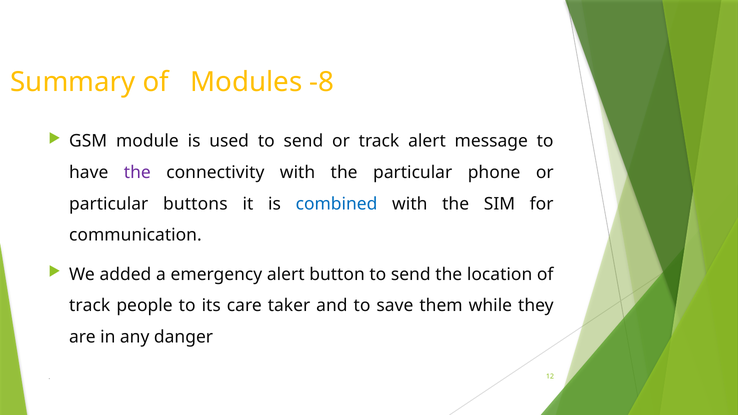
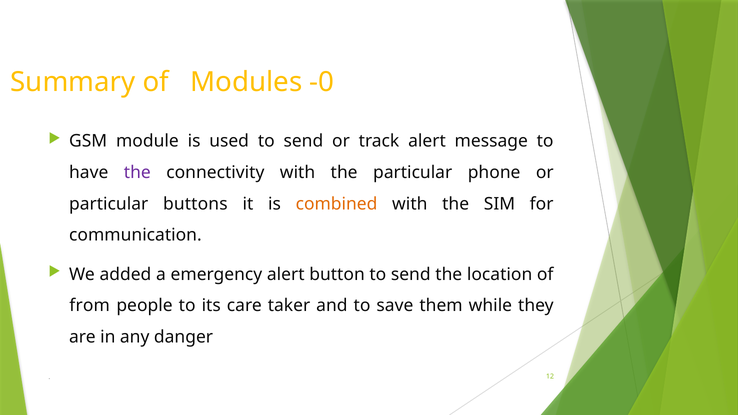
-8: -8 -> -0
combined colour: blue -> orange
track at (90, 306): track -> from
